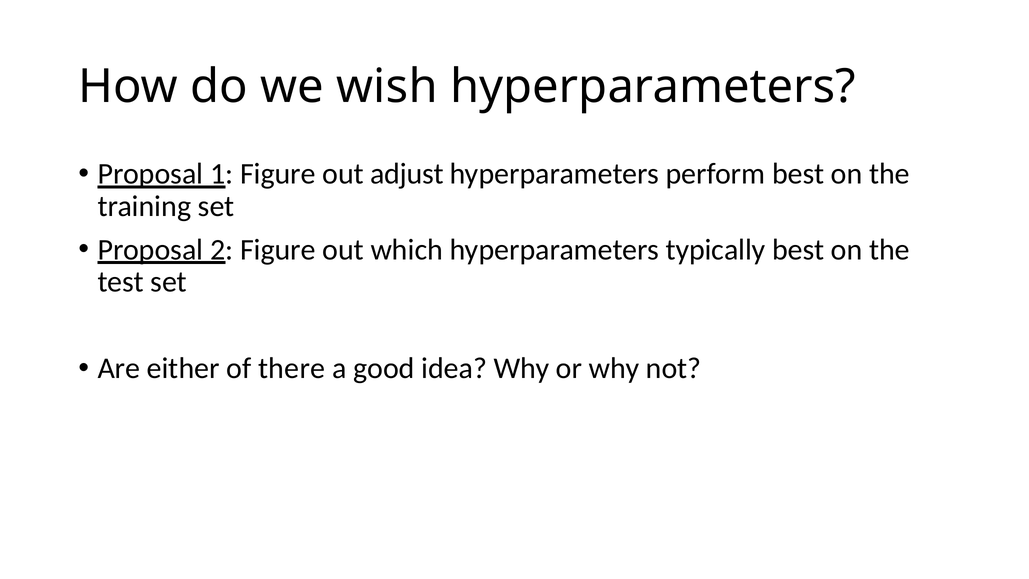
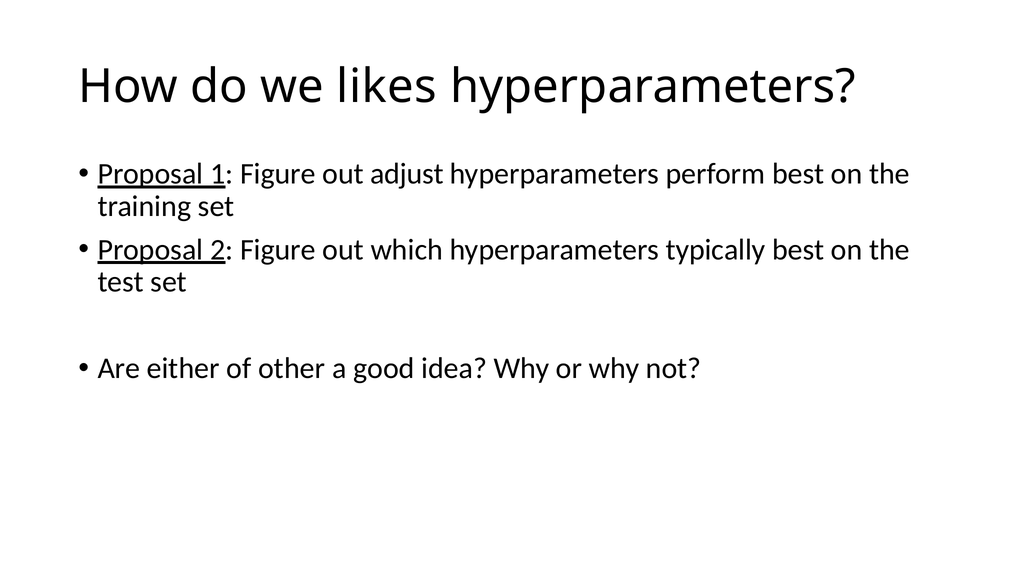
wish: wish -> likes
there: there -> other
